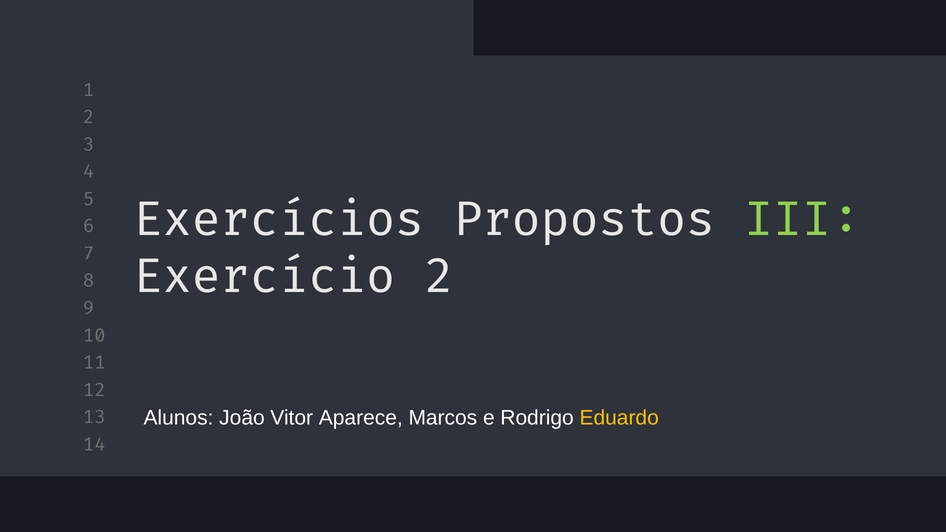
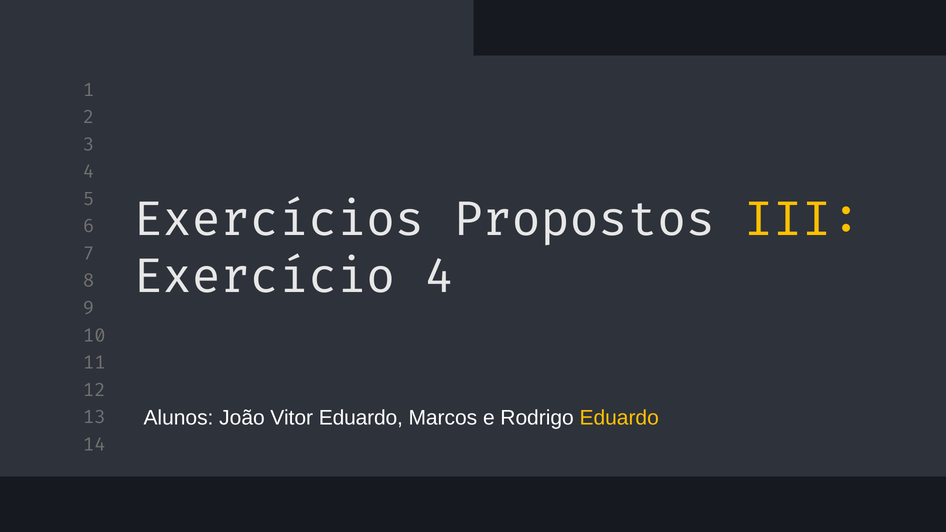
III colour: light green -> yellow
Exercício 2: 2 -> 4
Vitor Aparece: Aparece -> Eduardo
